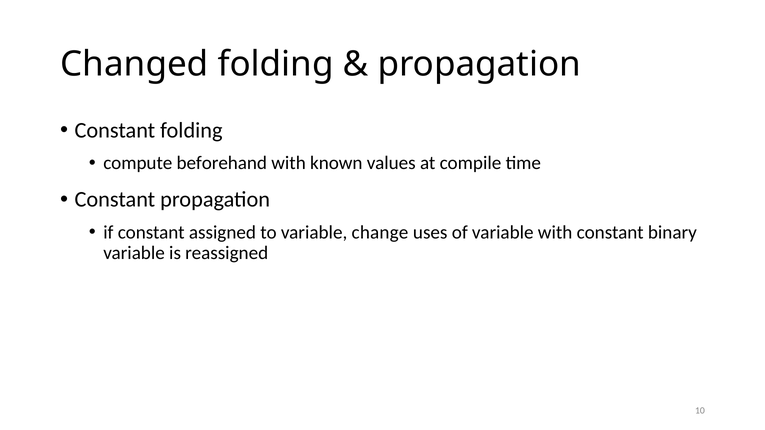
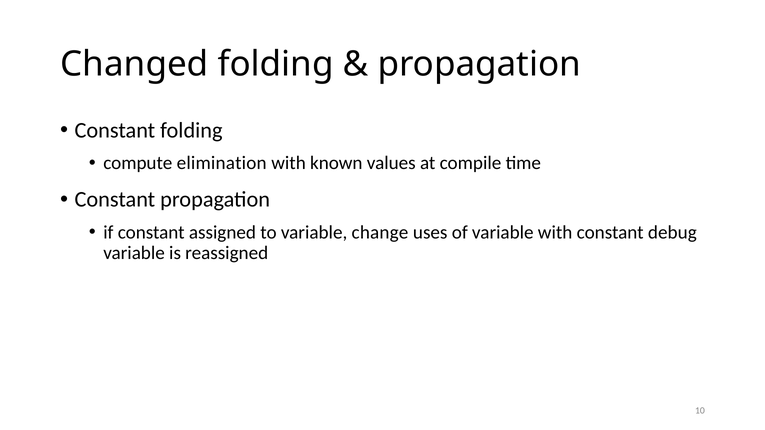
beforehand: beforehand -> elimination
binary: binary -> debug
